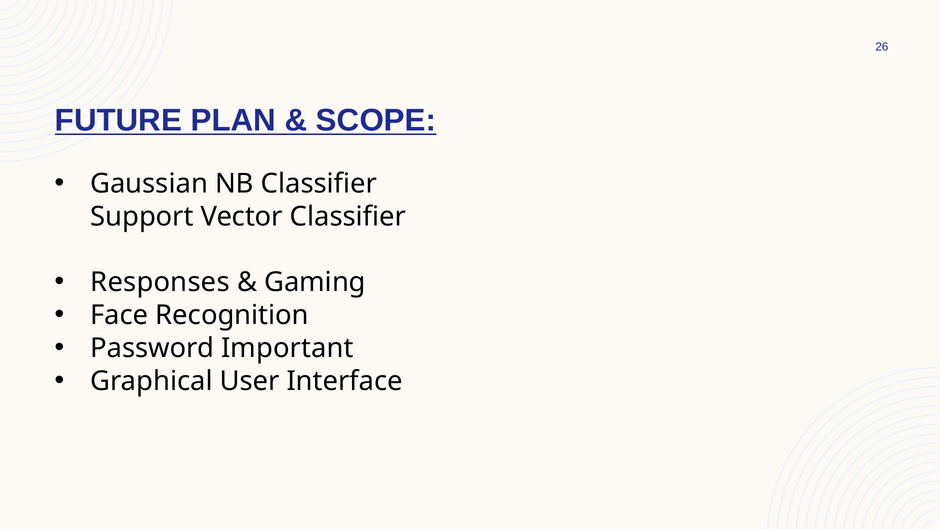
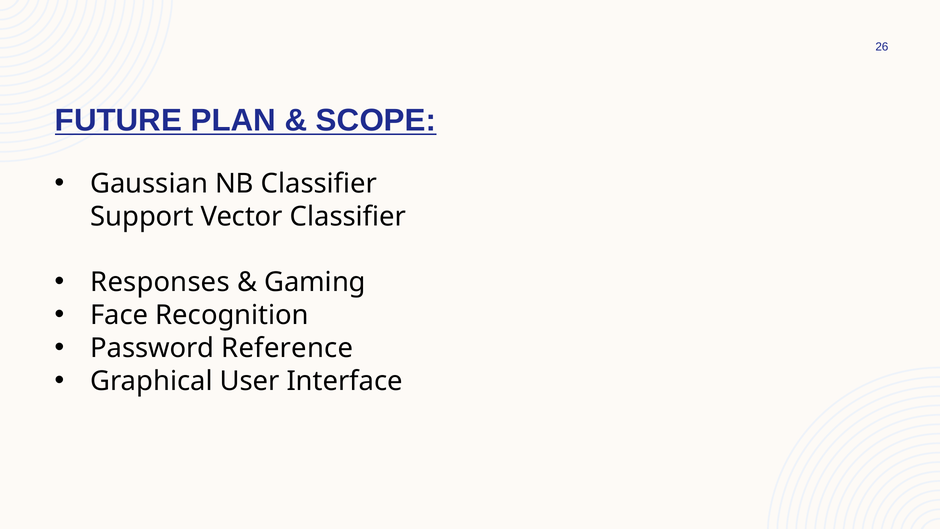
Important: Important -> Reference
